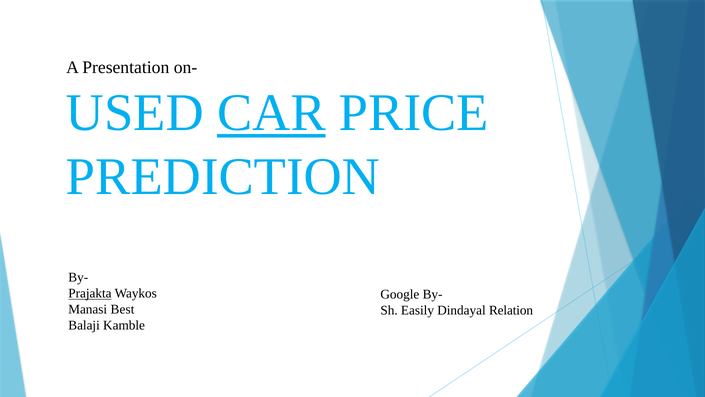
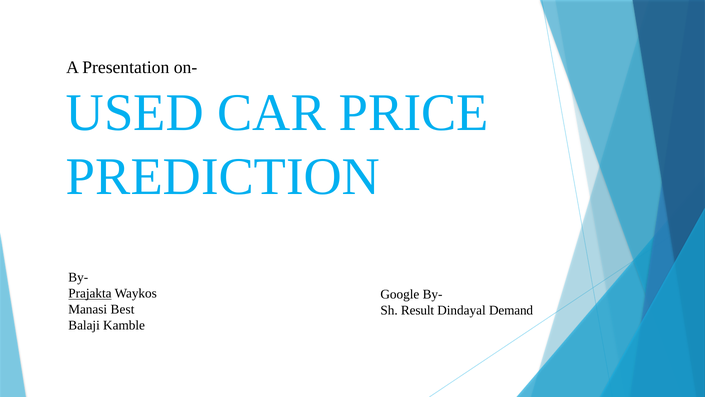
CAR underline: present -> none
Easily: Easily -> Result
Relation: Relation -> Demand
